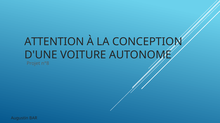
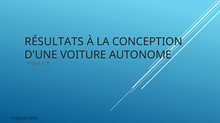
ATTENTION: ATTENTION -> RÉSULTATS
